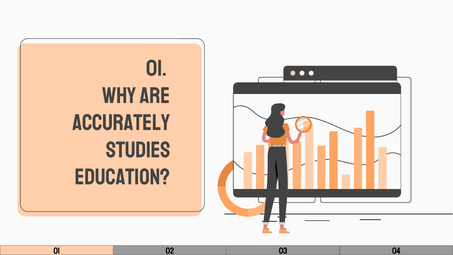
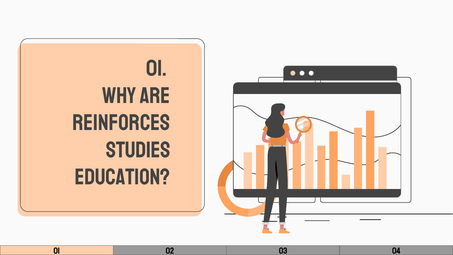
accurately: accurately -> reinforces
